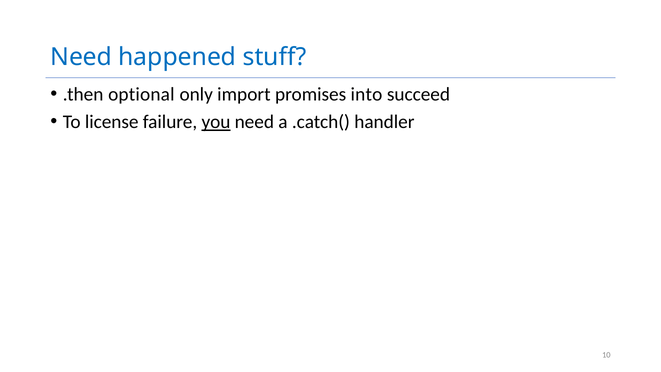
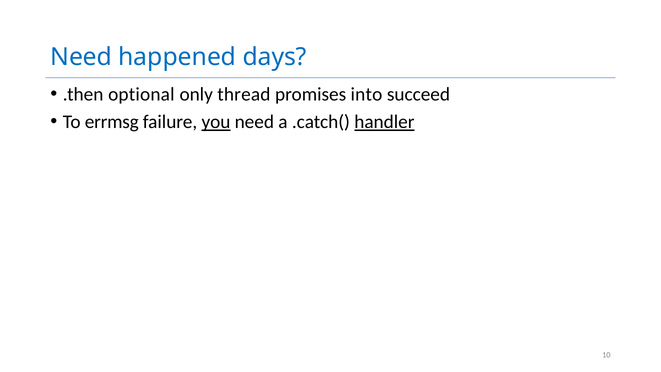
stuff: stuff -> days
import: import -> thread
license: license -> errmsg
handler underline: none -> present
